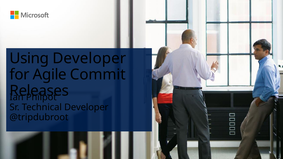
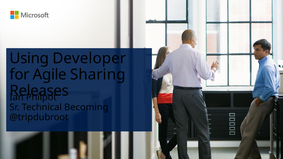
Commit: Commit -> Sharing
Technical Developer: Developer -> Becoming
